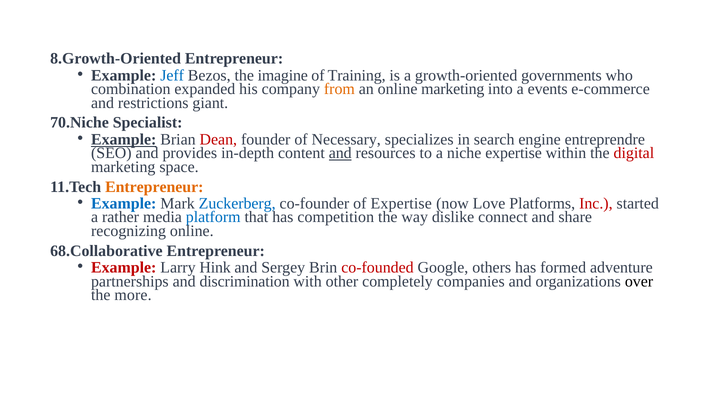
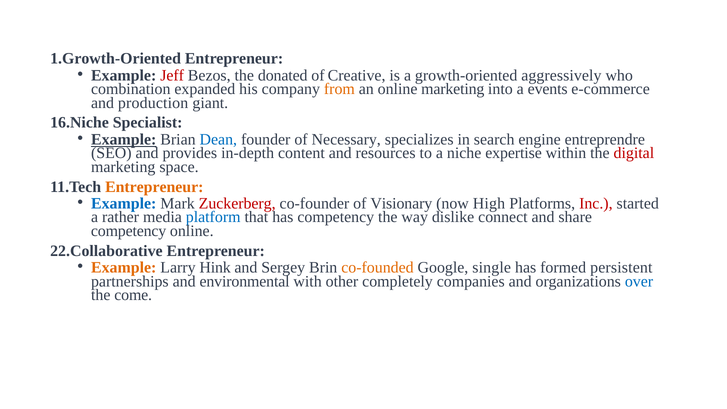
8.Growth-Oriented: 8.Growth-Oriented -> 1.Growth-Oriented
Jeff colour: blue -> red
imagine: imagine -> donated
Training: Training -> Creative
governments: governments -> aggressively
restrictions: restrictions -> production
70.Niche: 70.Niche -> 16.Niche
Dean colour: red -> blue
and at (340, 153) underline: present -> none
Zuckerberg colour: blue -> red
of Expertise: Expertise -> Visionary
Love: Love -> High
has competition: competition -> competency
recognizing at (129, 231): recognizing -> competency
68.Collaborative: 68.Collaborative -> 22.Collaborative
Example at (124, 267) colour: red -> orange
co-founded colour: red -> orange
others: others -> single
adventure: adventure -> persistent
discrimination: discrimination -> environmental
over colour: black -> blue
more: more -> come
